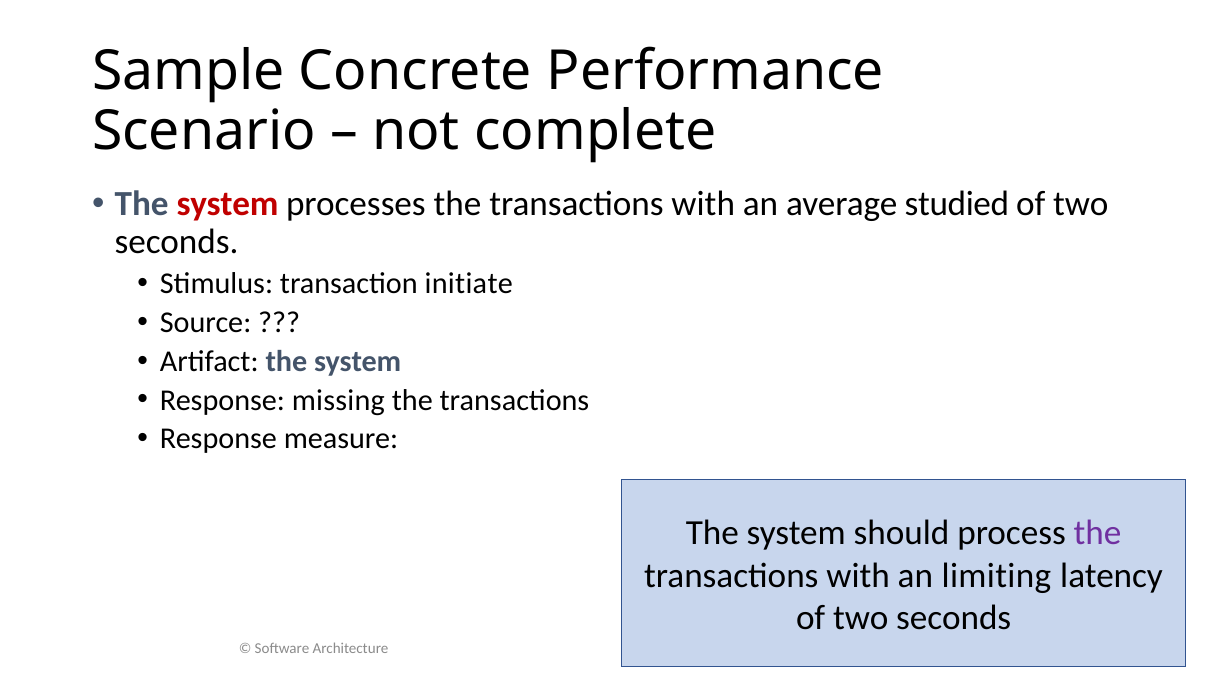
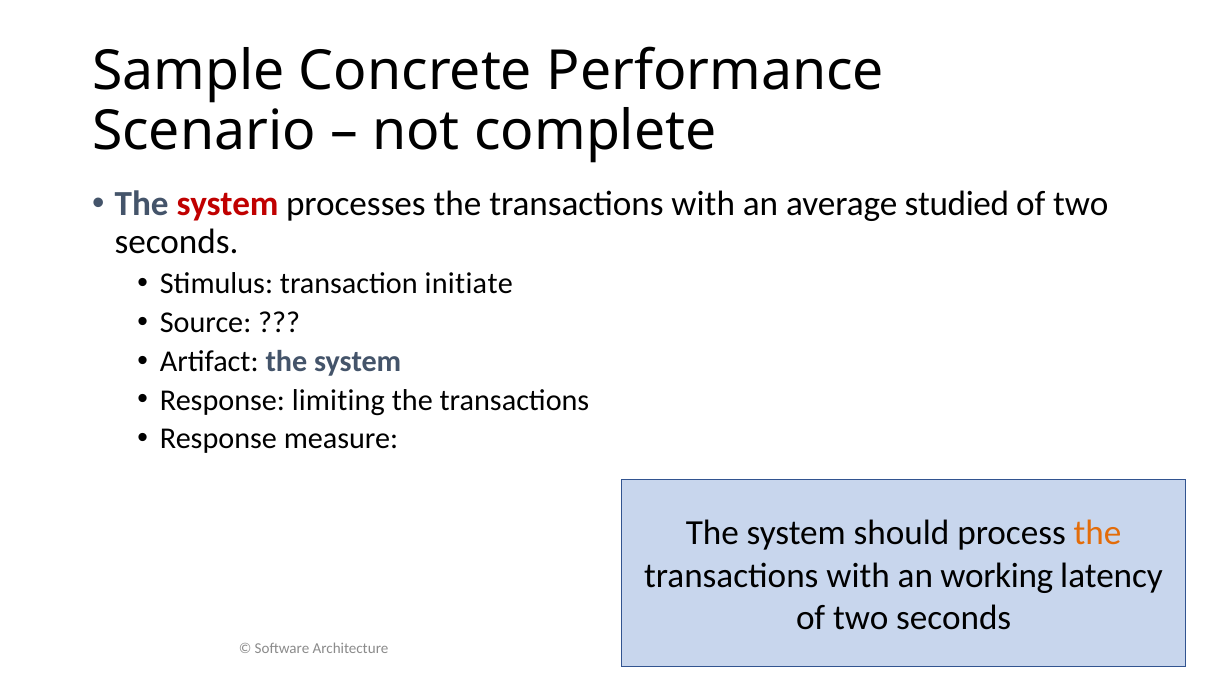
missing: missing -> limiting
the at (1098, 533) colour: purple -> orange
limiting: limiting -> working
